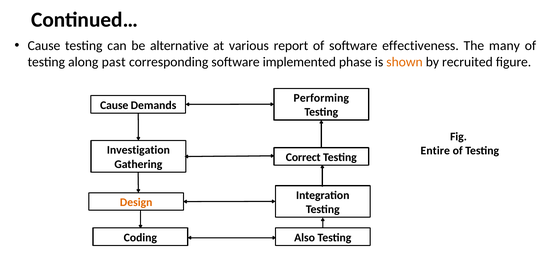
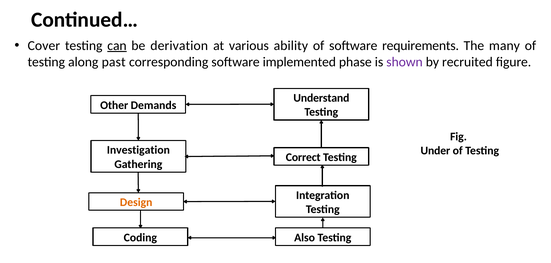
Cause at (44, 46): Cause -> Cover
can underline: none -> present
alternative: alternative -> derivation
report: report -> ability
effectiveness: effectiveness -> requirements
shown colour: orange -> purple
Performing: Performing -> Understand
Cause at (114, 105): Cause -> Other
Entire: Entire -> Under
